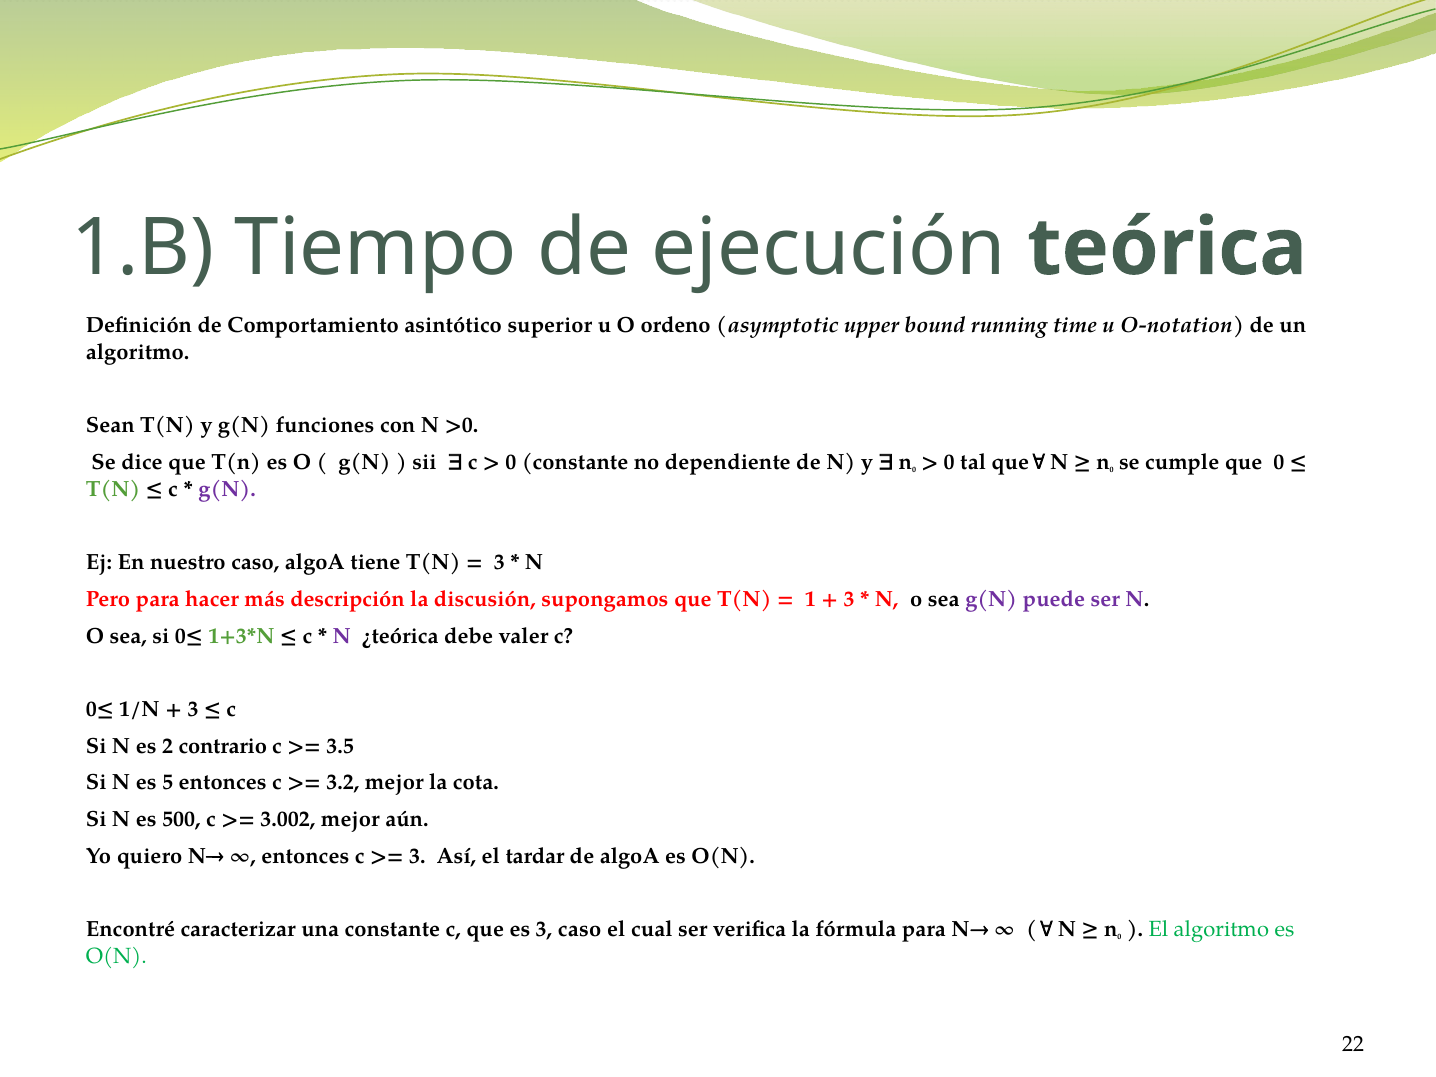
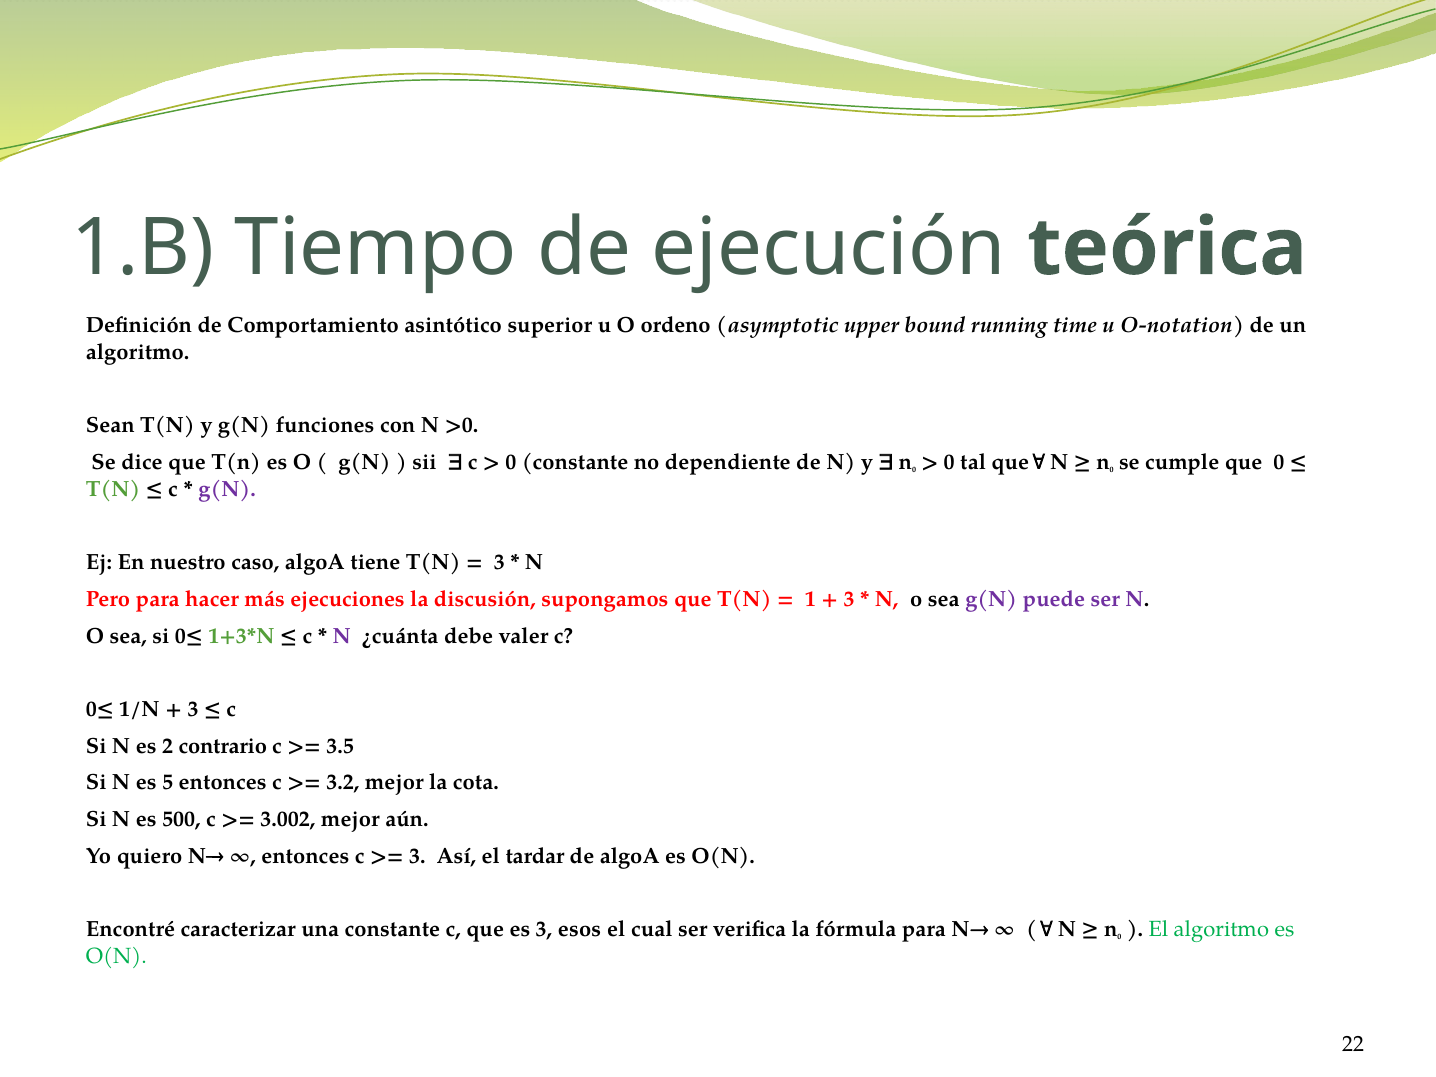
descripción: descripción -> ejecuciones
¿teórica: ¿teórica -> ¿cuánta
3 caso: caso -> esos
